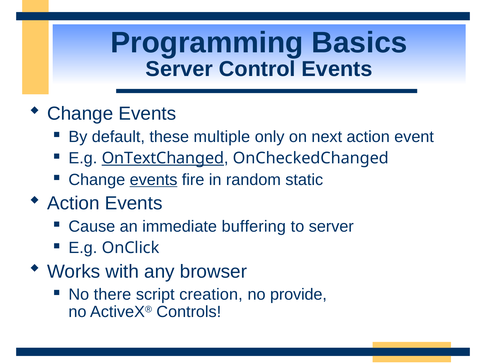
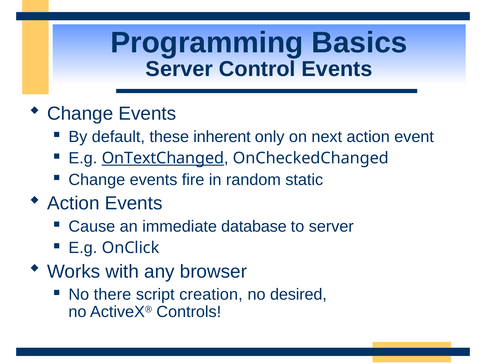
multiple: multiple -> inherent
events at (154, 180) underline: present -> none
buffering: buffering -> database
provide: provide -> desired
